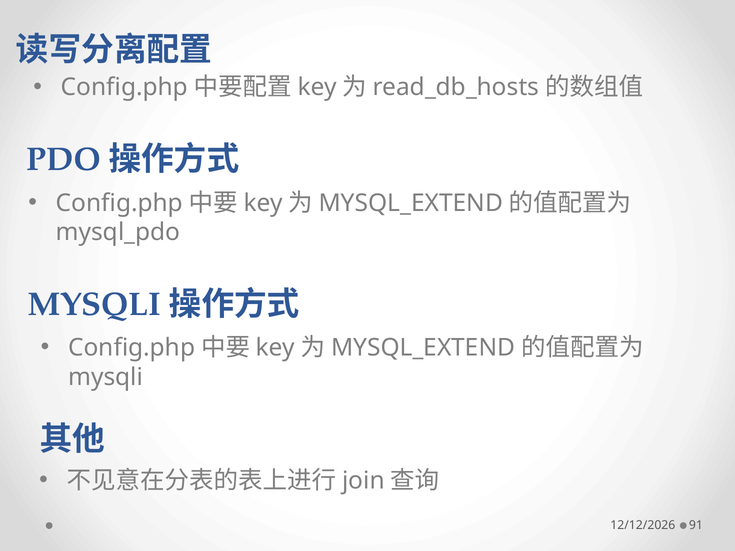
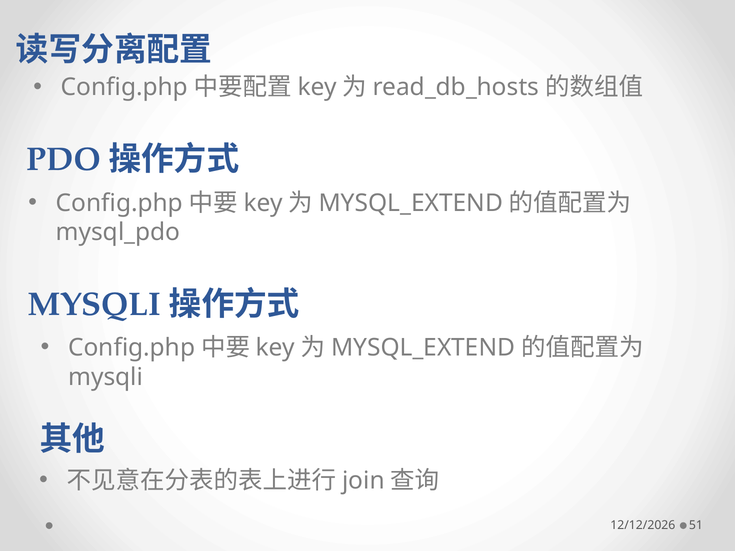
91: 91 -> 51
